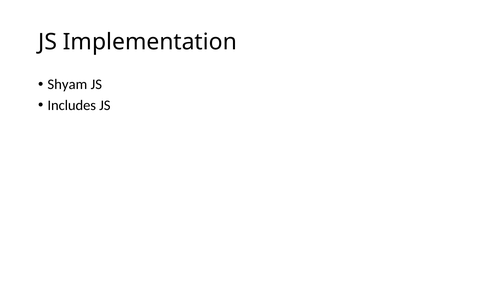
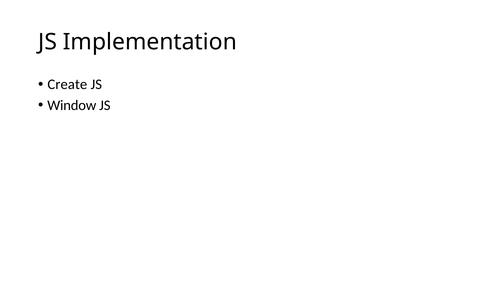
Shyam: Shyam -> Create
Includes: Includes -> Window
